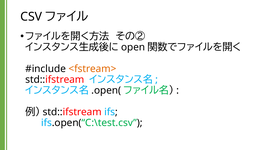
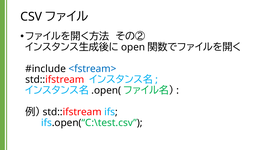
<fstream> colour: orange -> blue
